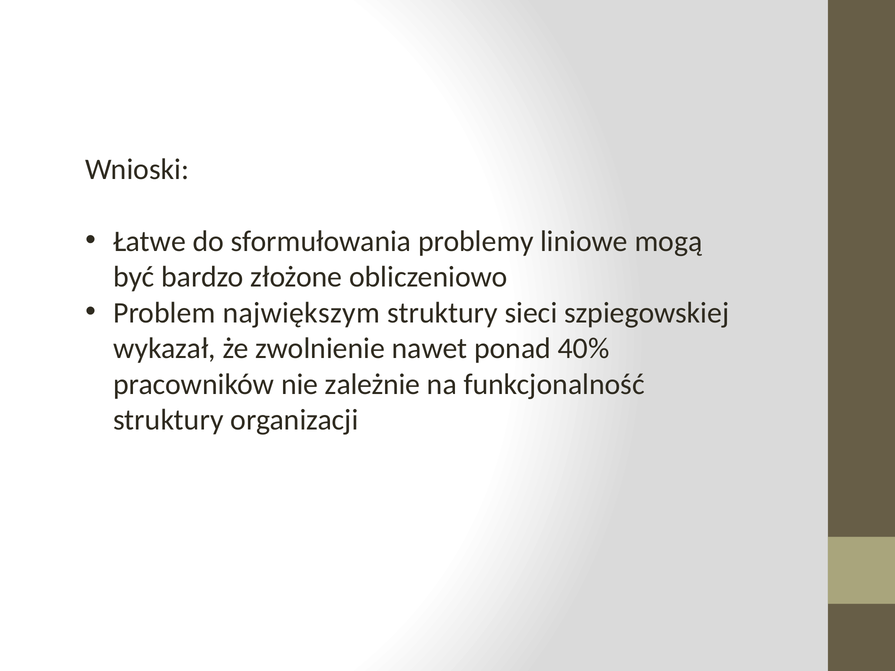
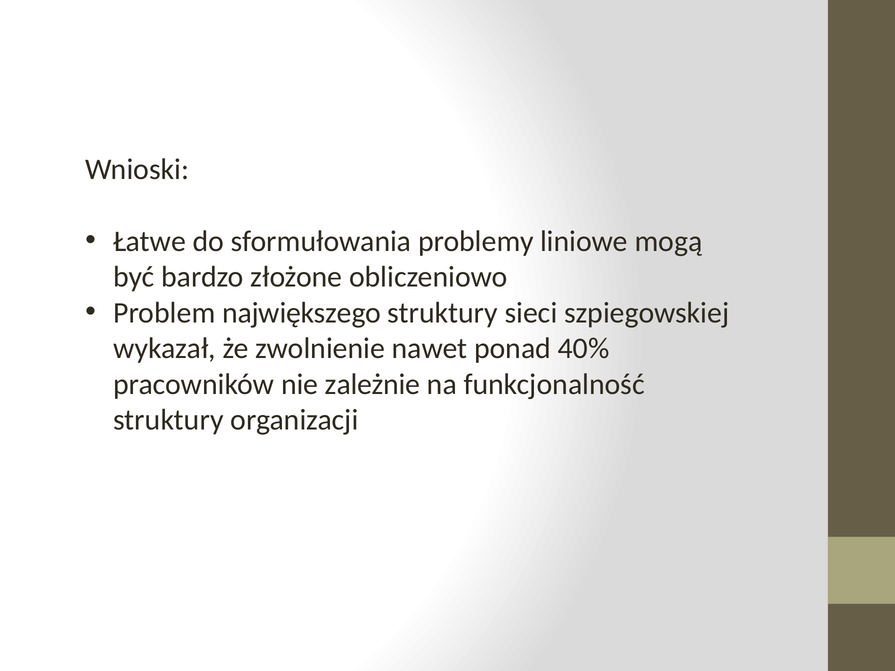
największym: największym -> największego
